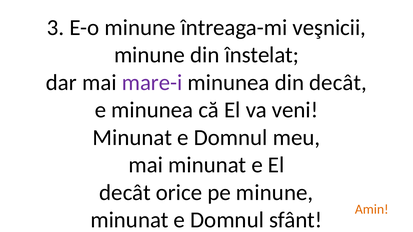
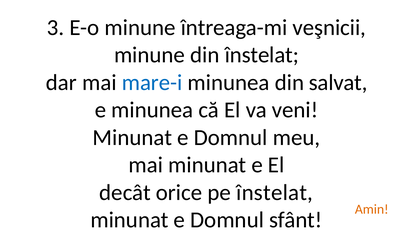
mare-i colour: purple -> blue
din decât: decât -> salvat
pe minune: minune -> înstelat
